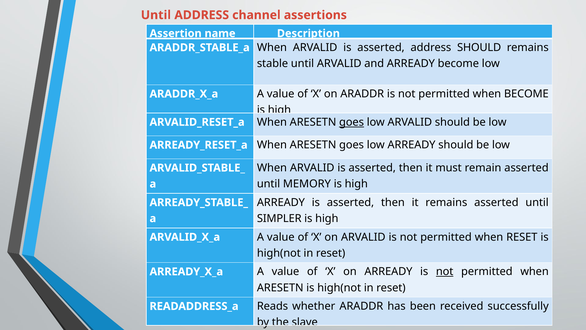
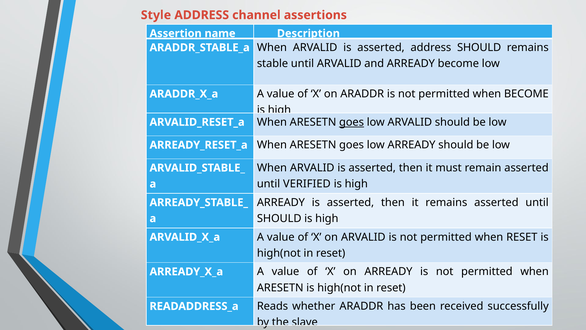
Until at (156, 15): Until -> Style
MEMORY: MEMORY -> VERIFIED
SIMPLER at (279, 218): SIMPLER -> SHOULD
not at (445, 271) underline: present -> none
